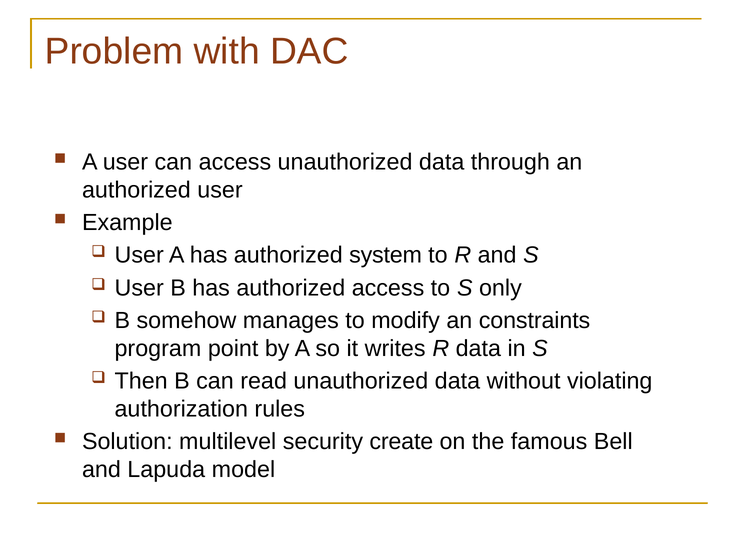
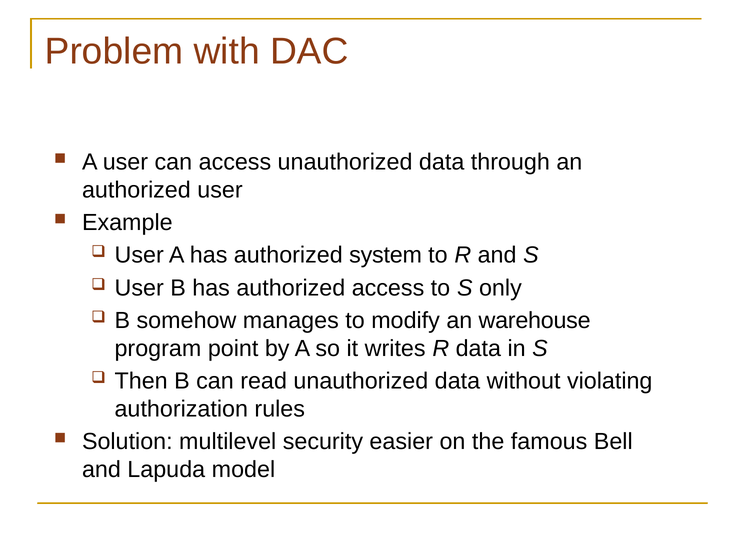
constraints: constraints -> warehouse
create: create -> easier
